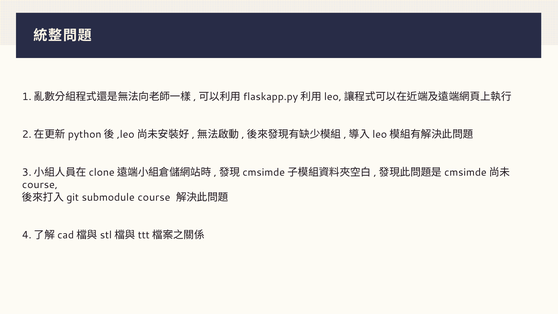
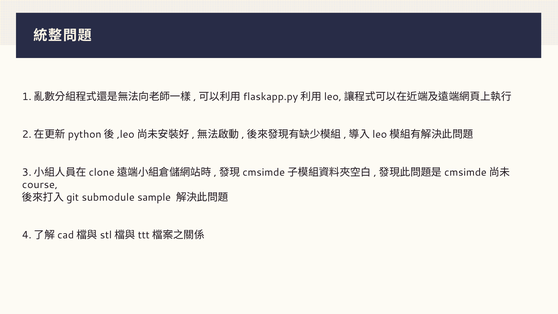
submodule course: course -> sample
